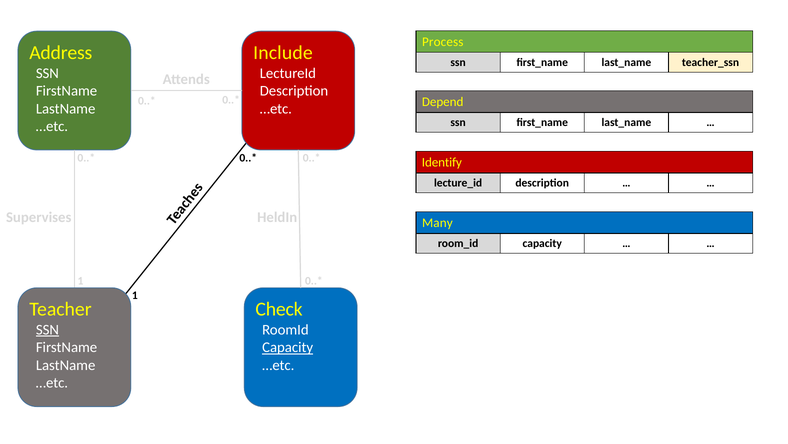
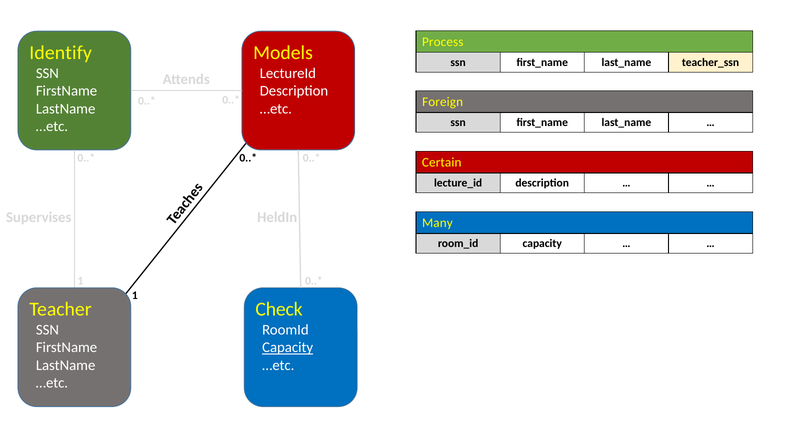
Address: Address -> Identify
Include: Include -> Models
Depend: Depend -> Foreign
Identify: Identify -> Certain
SSN at (47, 329) underline: present -> none
